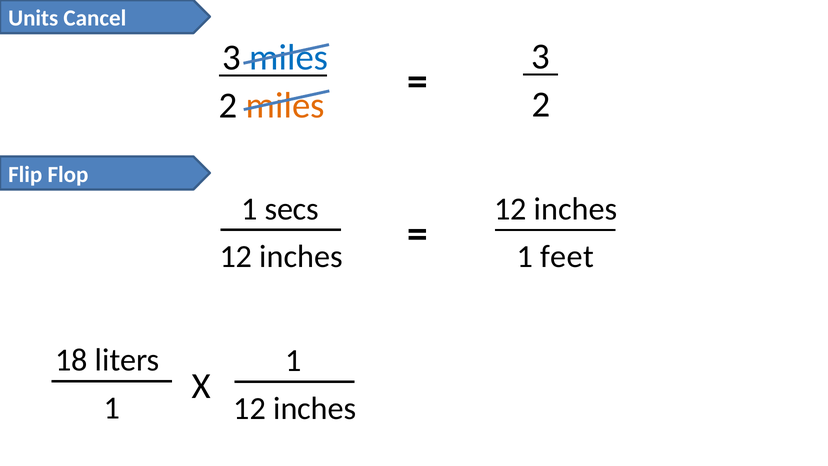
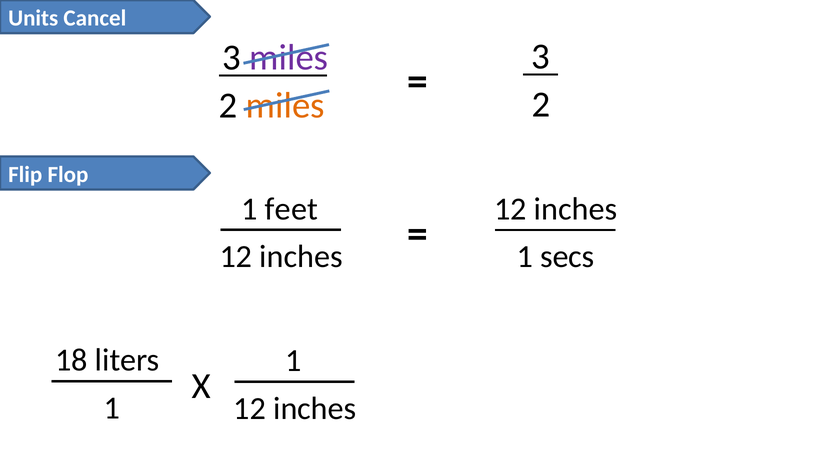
miles at (289, 58) colour: blue -> purple
secs: secs -> feet
feet: feet -> secs
